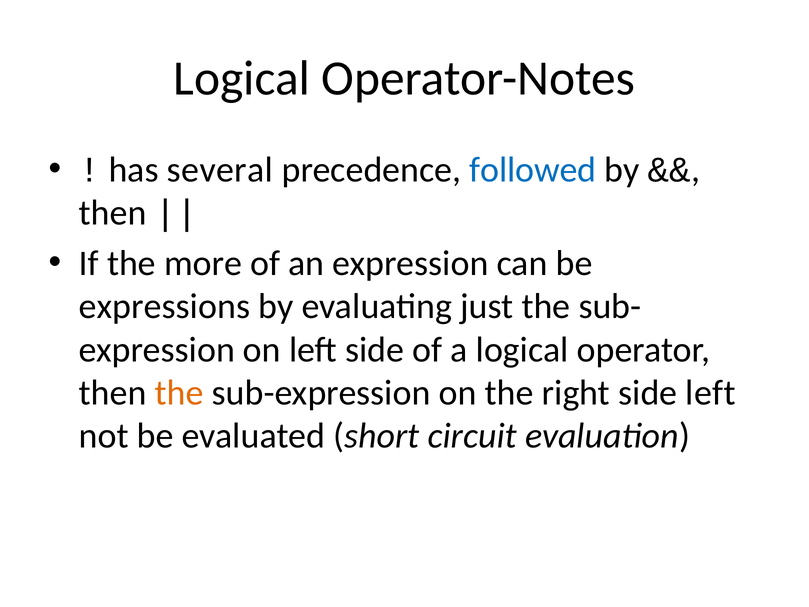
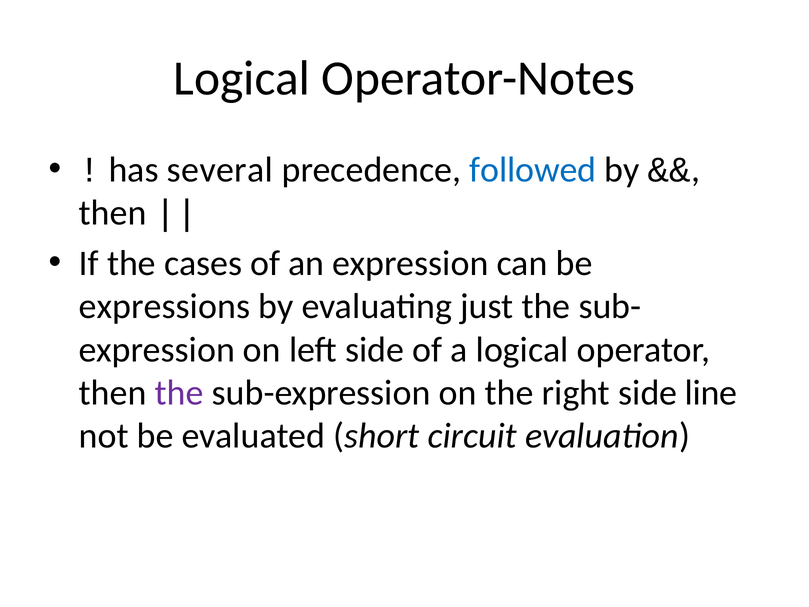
more: more -> cases
the at (179, 393) colour: orange -> purple
side left: left -> line
